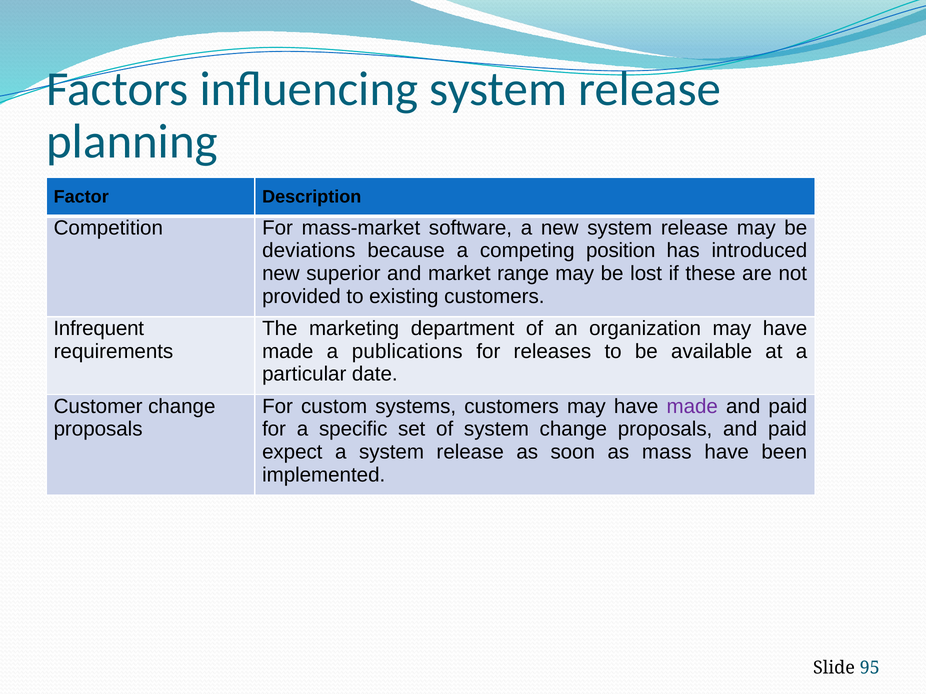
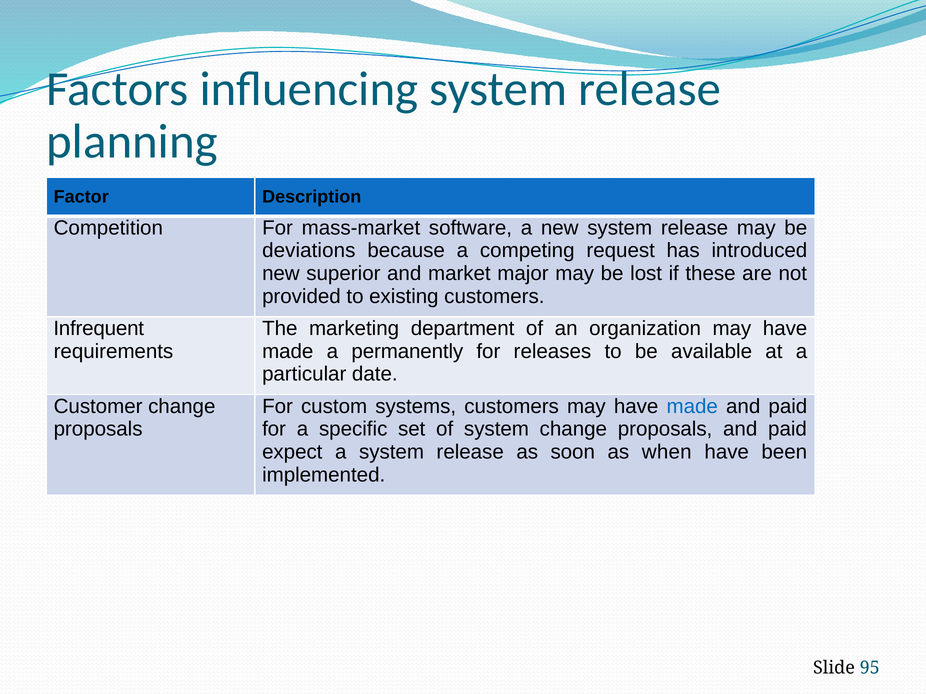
position: position -> request
range: range -> major
publications: publications -> permanently
made at (692, 407) colour: purple -> blue
mass: mass -> when
